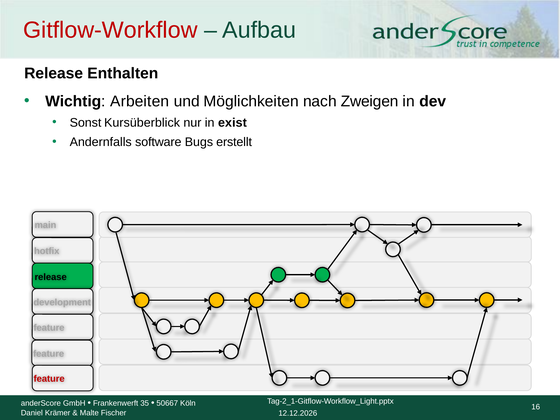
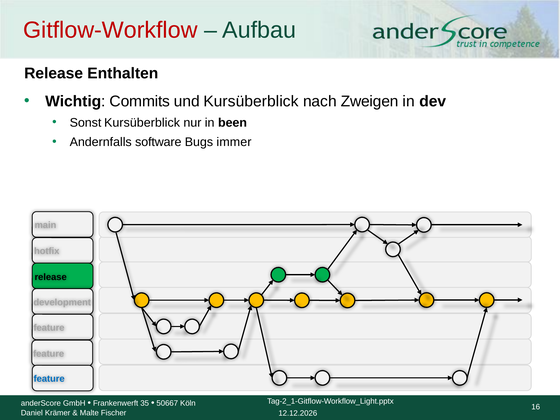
Arbeiten: Arbeiten -> Commits
und Möglichkeiten: Möglichkeiten -> Kursüberblick
exist: exist -> been
erstellt: erstellt -> immer
feature at (49, 379) colour: red -> blue
